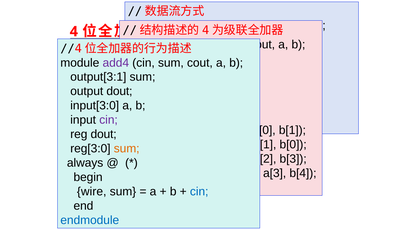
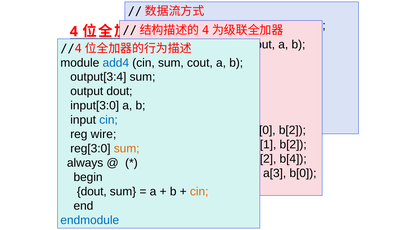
add4 at (116, 63) colour: purple -> blue
output[3:1: output[3:1 -> output[3:4
cin at (109, 120) colour: purple -> blue
b[1 at (292, 130): b[1 -> b[2
reg dout: dout -> wire
b[0 at (293, 144): b[0 -> b[2
b[3: b[3 -> b[4
b[4: b[4 -> b[0
wire at (92, 191): wire -> dout
cin at (199, 191) colour: blue -> orange
